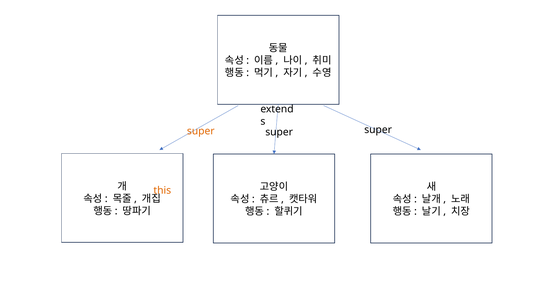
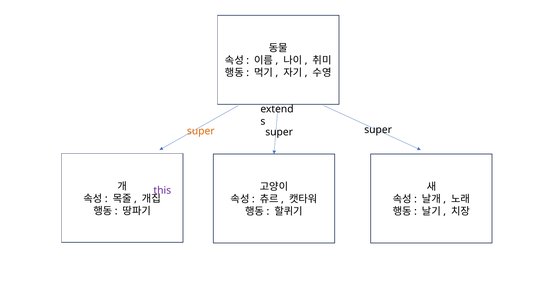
this colour: orange -> purple
